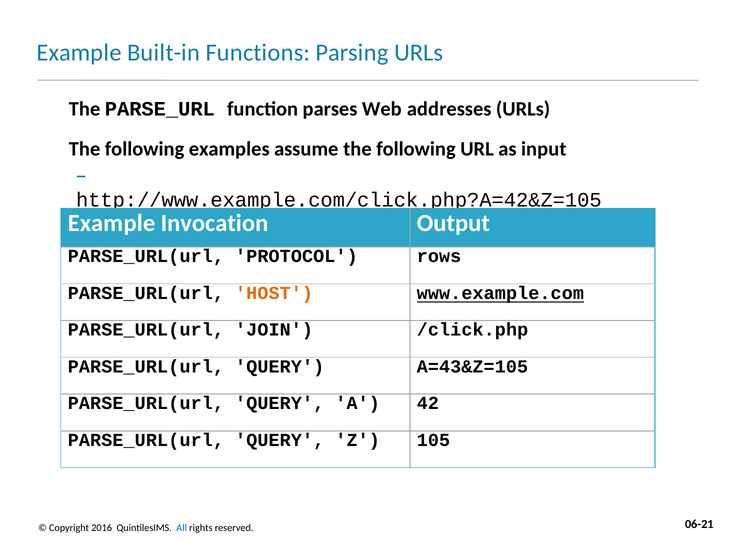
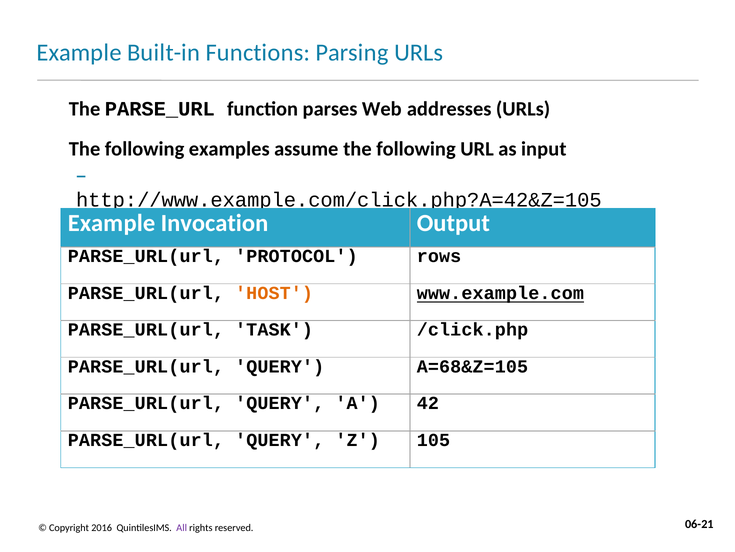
JOIN: JOIN -> TASK
A=43&Z=105: A=43&Z=105 -> A=68&Z=105
All colour: blue -> purple
